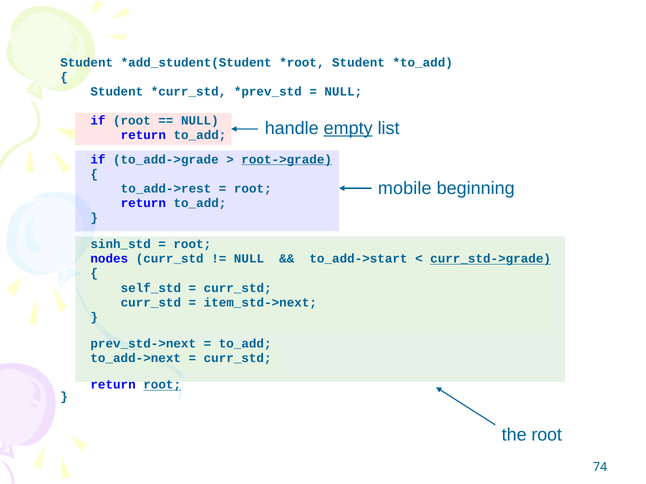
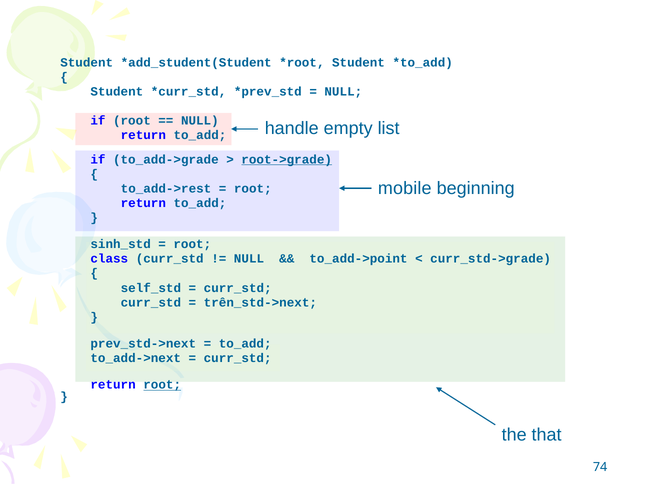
empty underline: present -> none
nodes: nodes -> class
to_add->start: to_add->start -> to_add->point
curr_std->grade underline: present -> none
item_std->next: item_std->next -> trên_std->next
the root: root -> that
